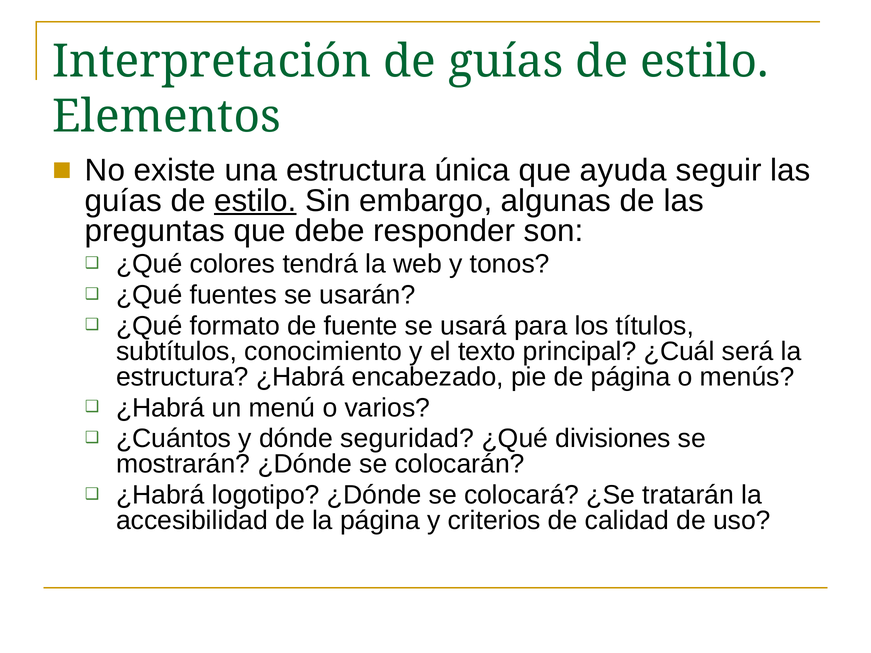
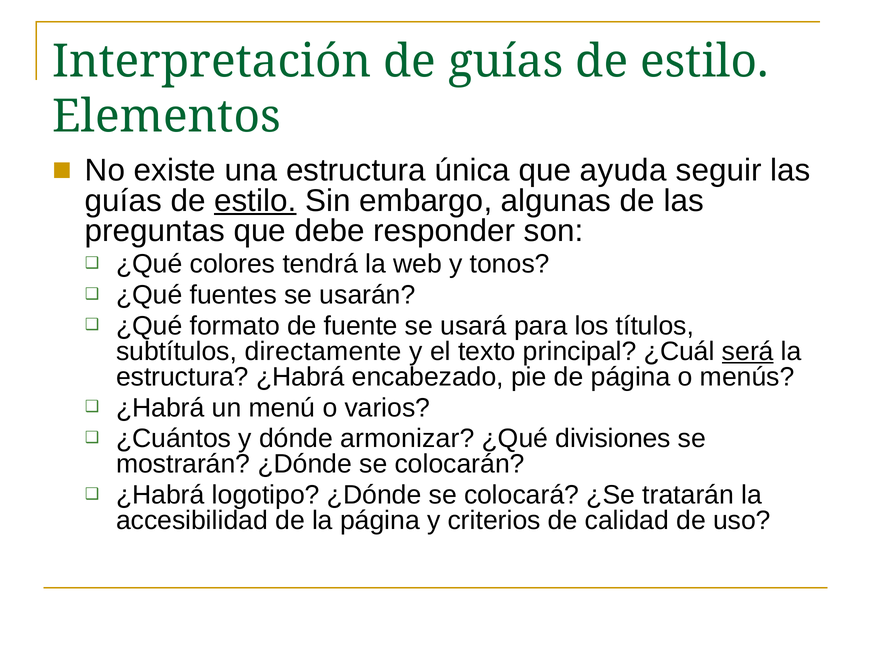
conocimiento: conocimiento -> directamente
será underline: none -> present
seguridad: seguridad -> armonizar
